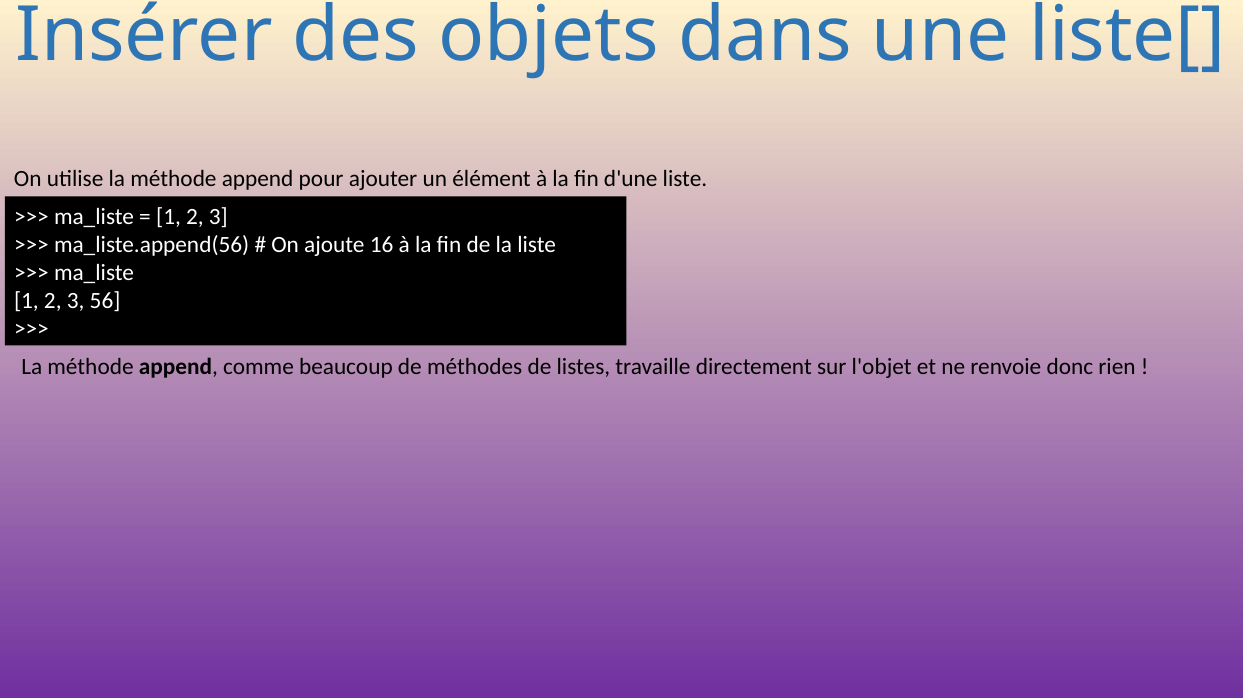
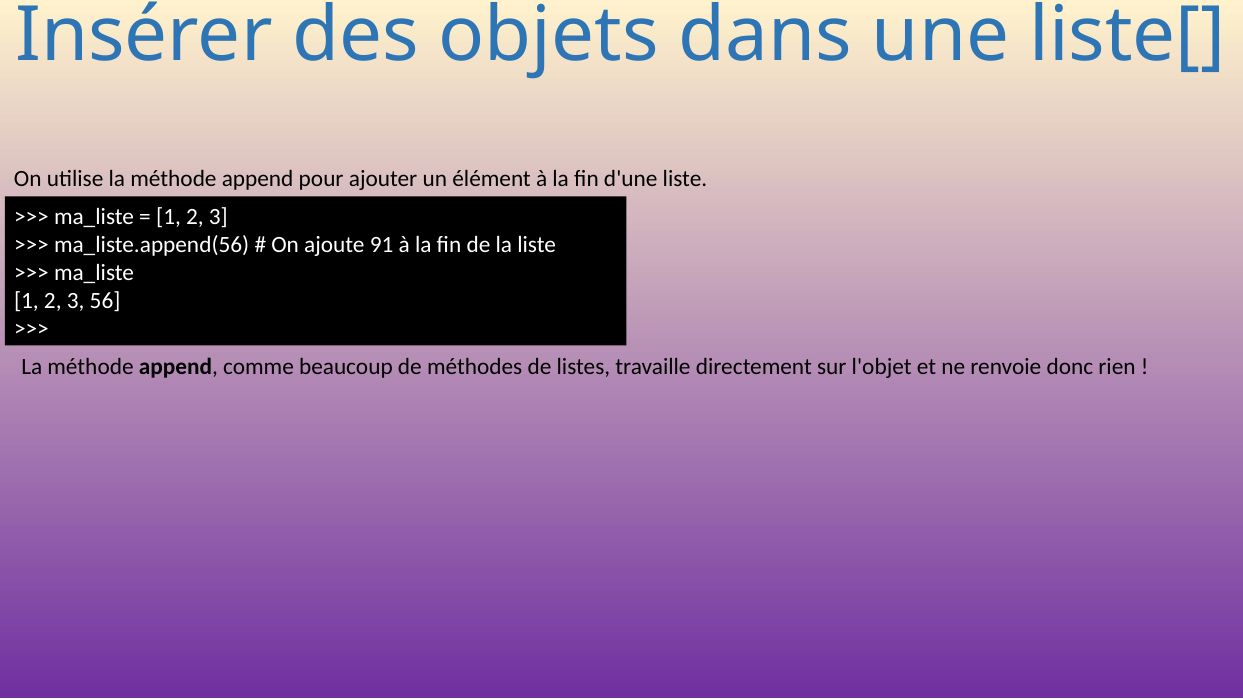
16: 16 -> 91
